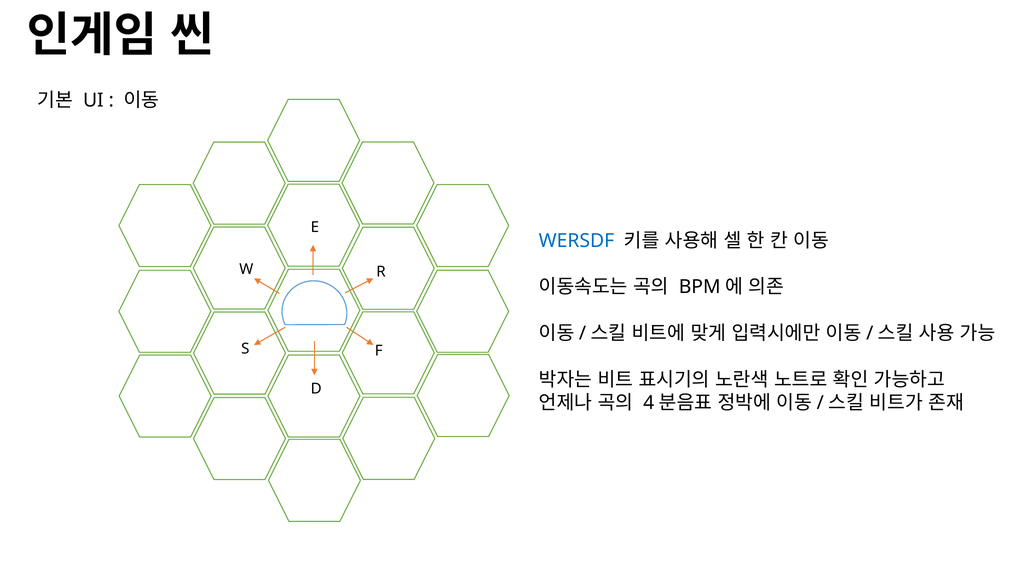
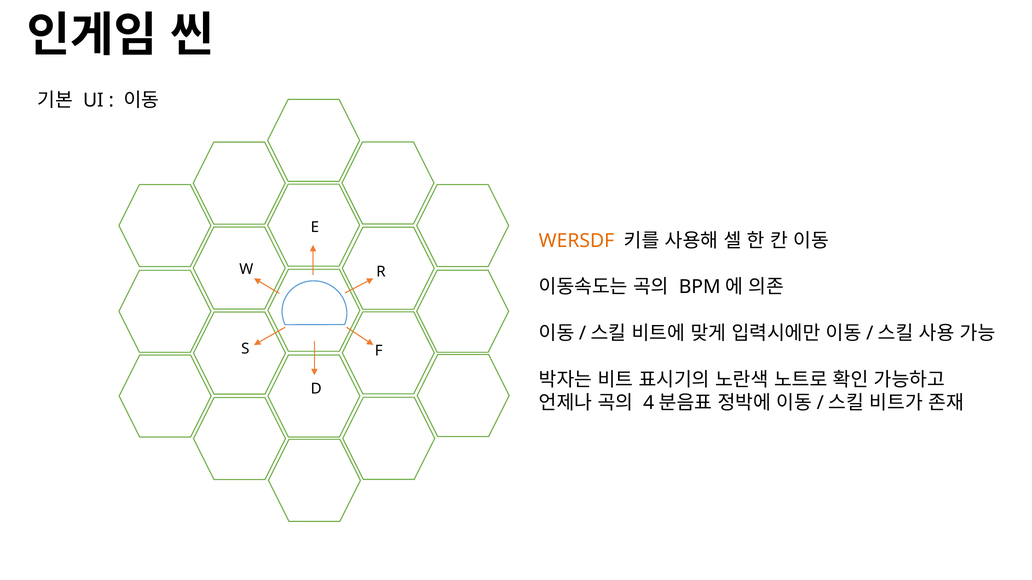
WERSDF colour: blue -> orange
